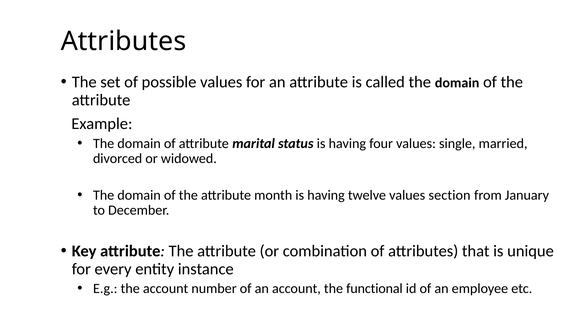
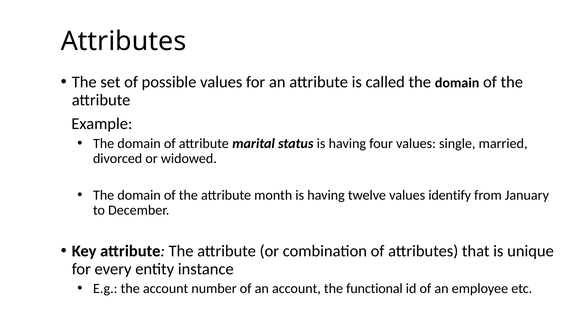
section: section -> identify
